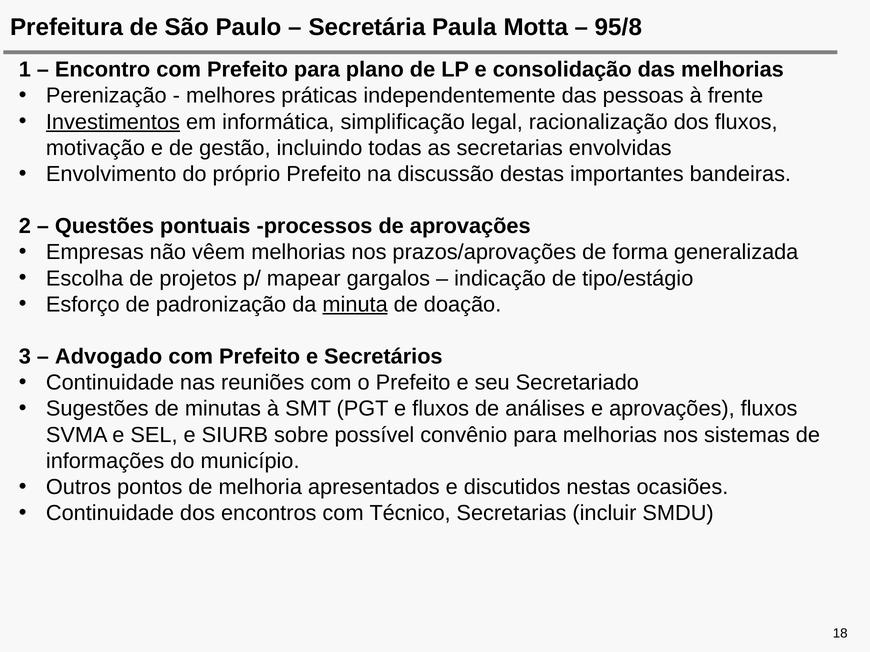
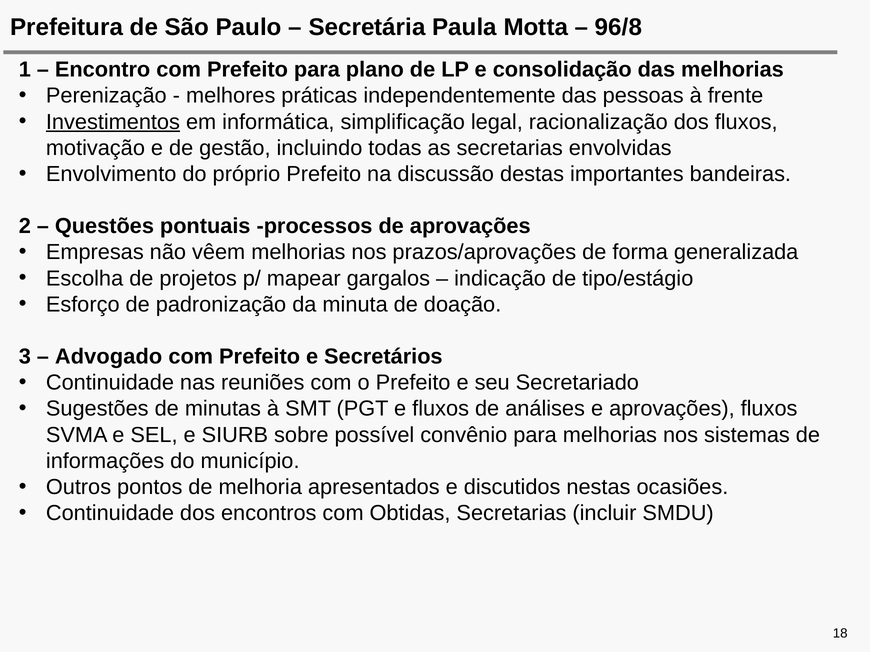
95/8: 95/8 -> 96/8
minuta underline: present -> none
Técnico: Técnico -> Obtidas
